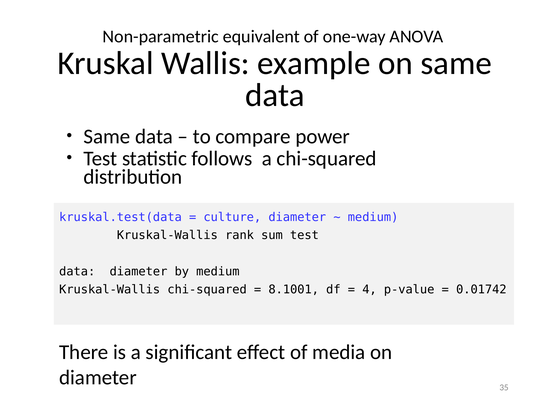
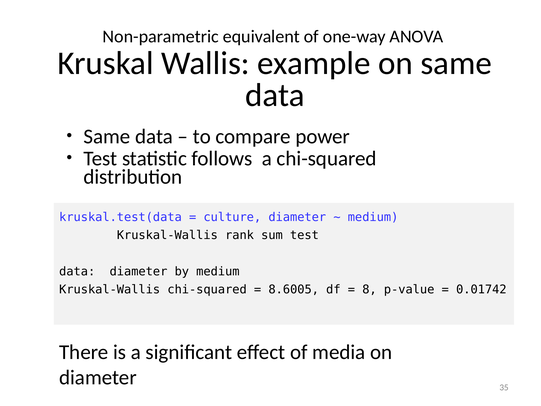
8.1001: 8.1001 -> 8.6005
4: 4 -> 8
